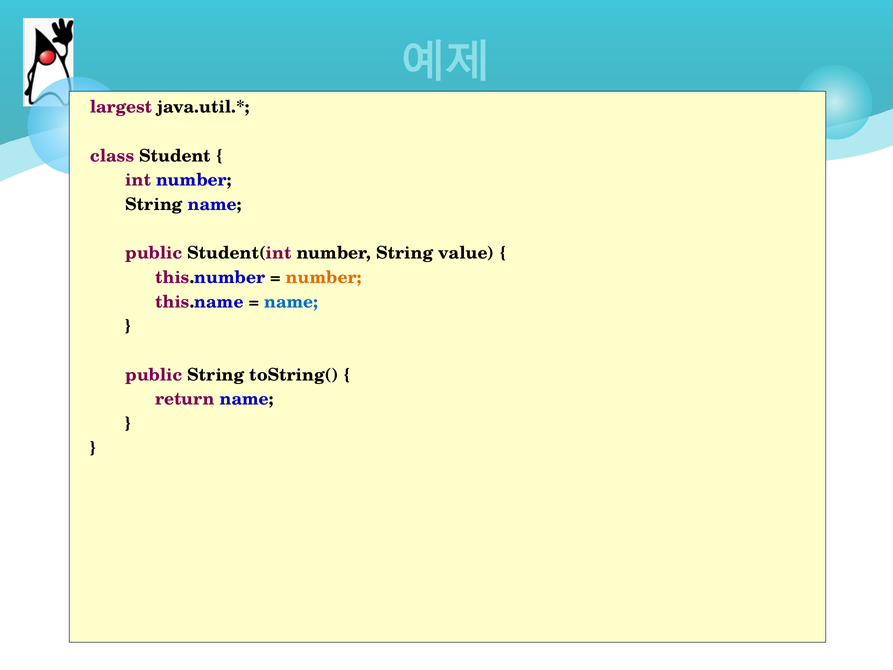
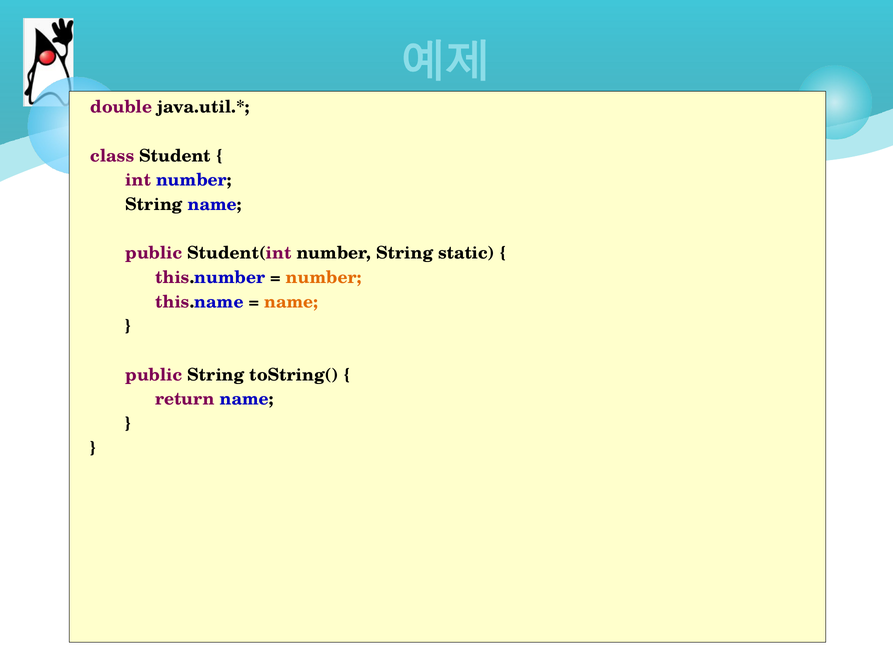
largest: largest -> double
value: value -> static
name at (291, 302) colour: blue -> orange
